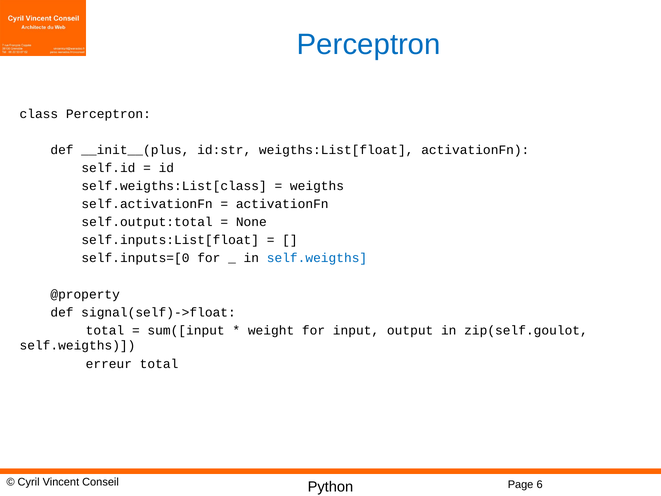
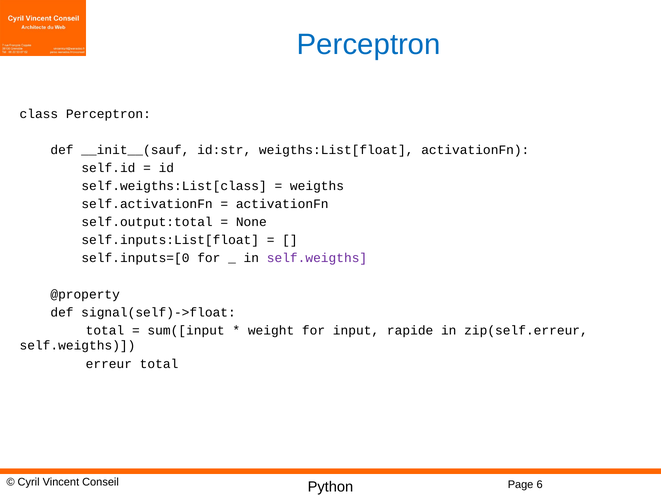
__init__(plus: __init__(plus -> __init__(sauf
self.weigths at (317, 258) colour: blue -> purple
output: output -> rapide
zip(self.goulot: zip(self.goulot -> zip(self.erreur
